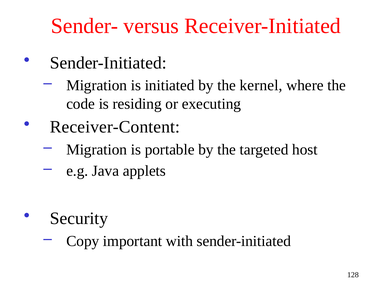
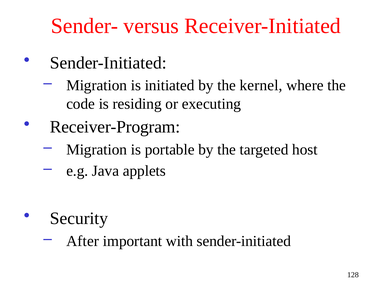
Receiver-Content: Receiver-Content -> Receiver-Program
Copy: Copy -> After
